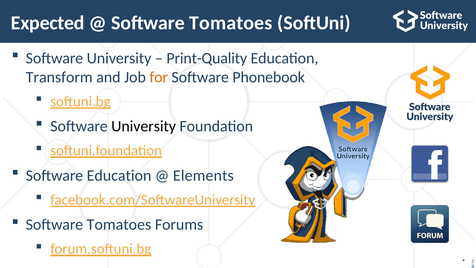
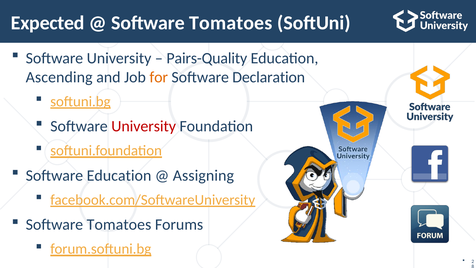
Print-Quality: Print-Quality -> Pairs-Quality
Transform: Transform -> Ascending
Phonebook: Phonebook -> Declaration
University at (144, 126) colour: black -> red
Elements: Elements -> Assigning
